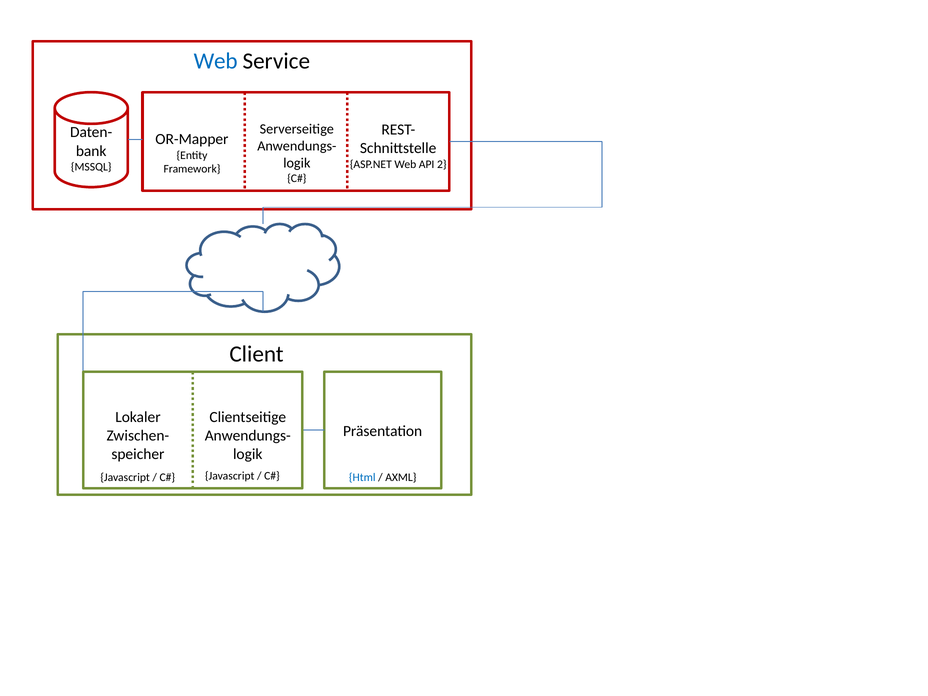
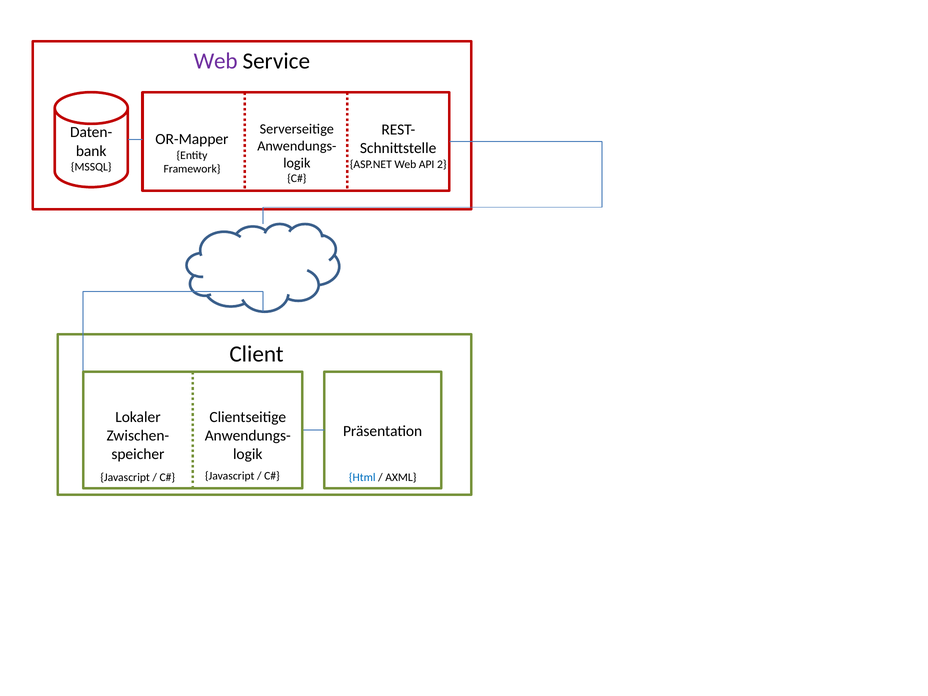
Web at (216, 61) colour: blue -> purple
